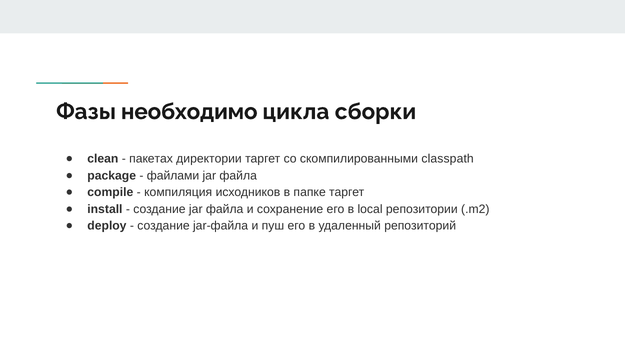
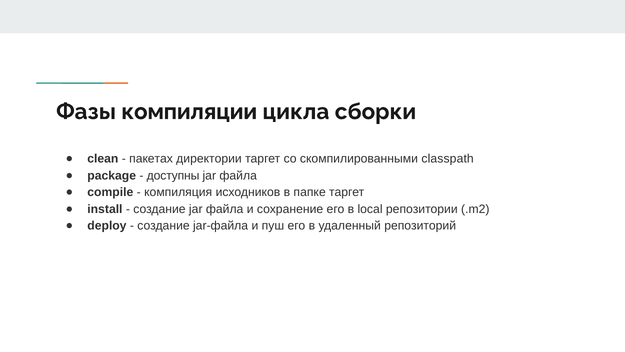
необходимо: необходимо -> компиляции
файлами: файлами -> доступны
